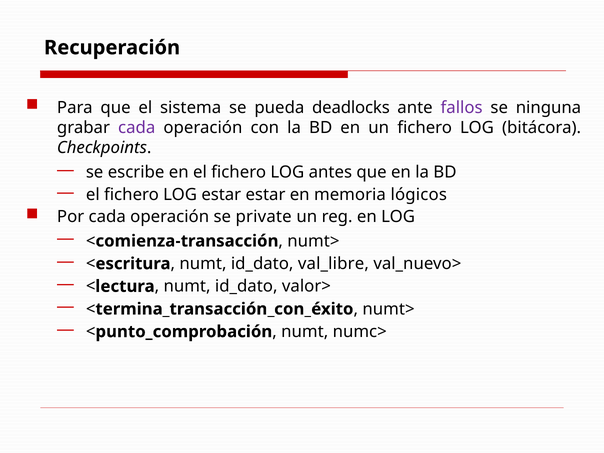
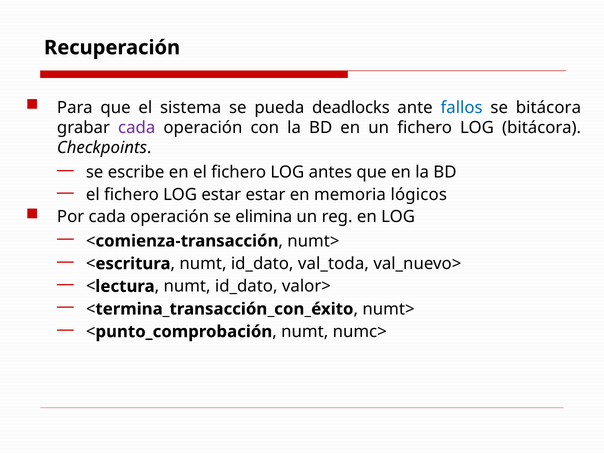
fallos colour: purple -> blue
se ninguna: ninguna -> bitácora
private: private -> elimina
val_libre: val_libre -> val_toda
